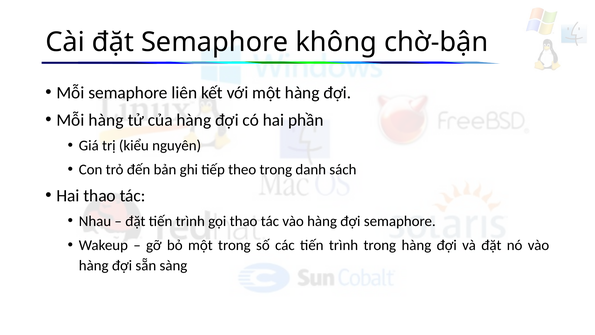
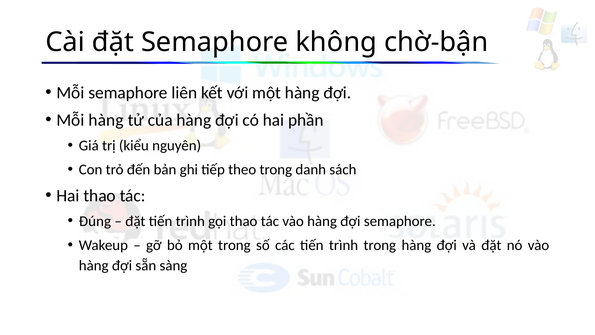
Nhau: Nhau -> Đúng
